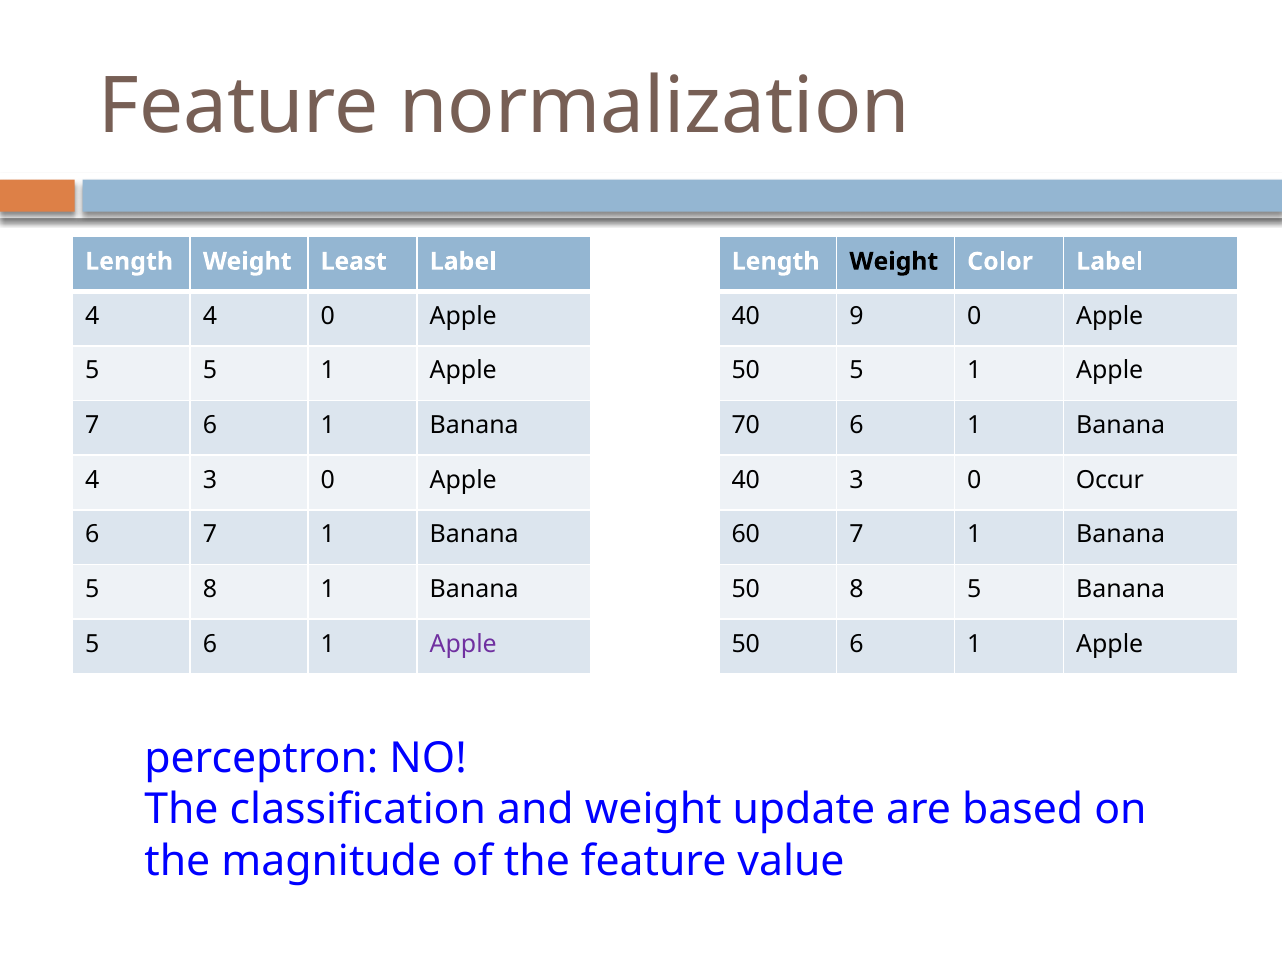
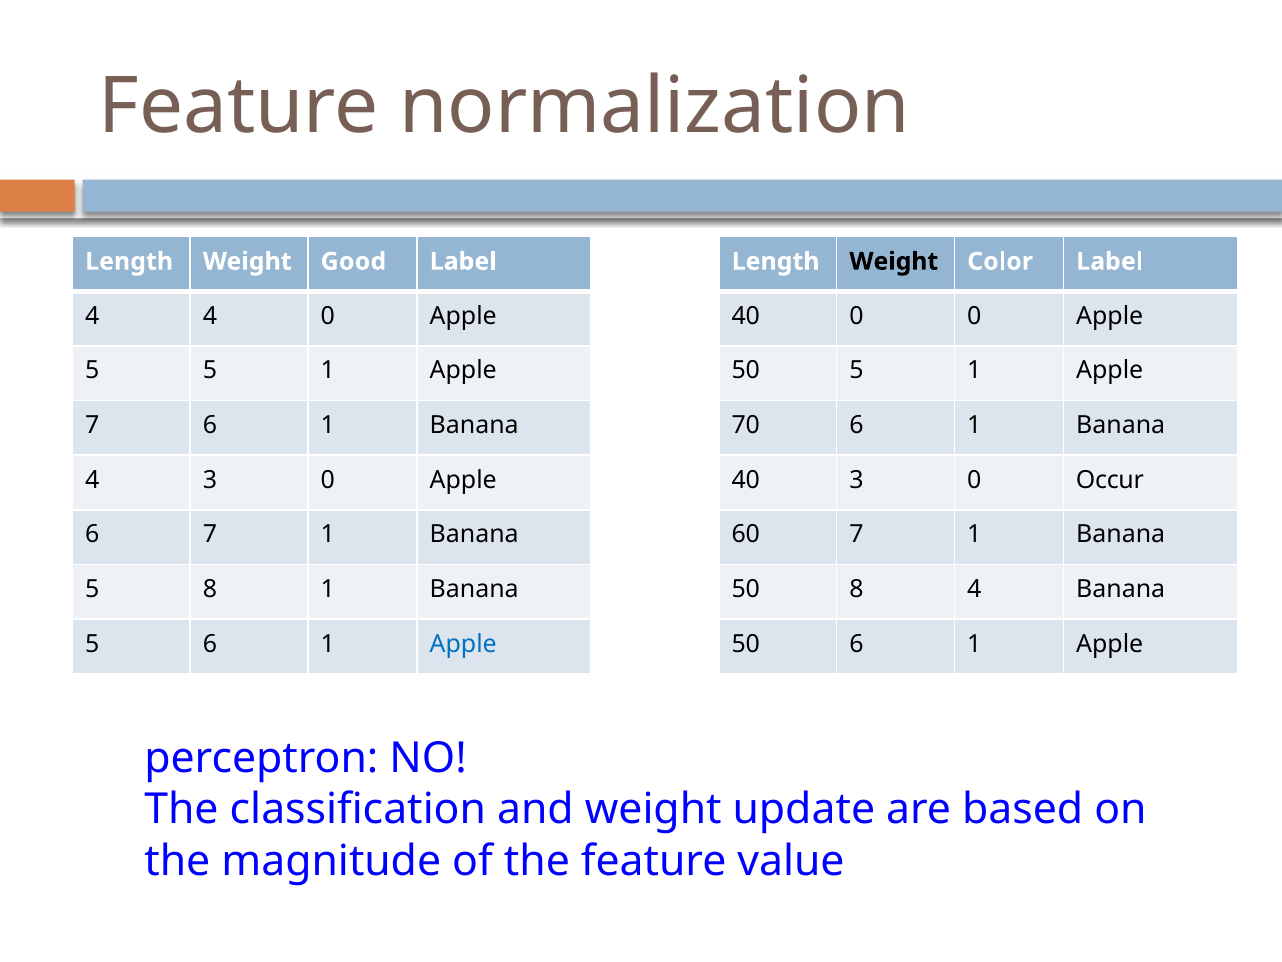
Least: Least -> Good
40 9: 9 -> 0
8 5: 5 -> 4
Apple at (463, 644) colour: purple -> blue
